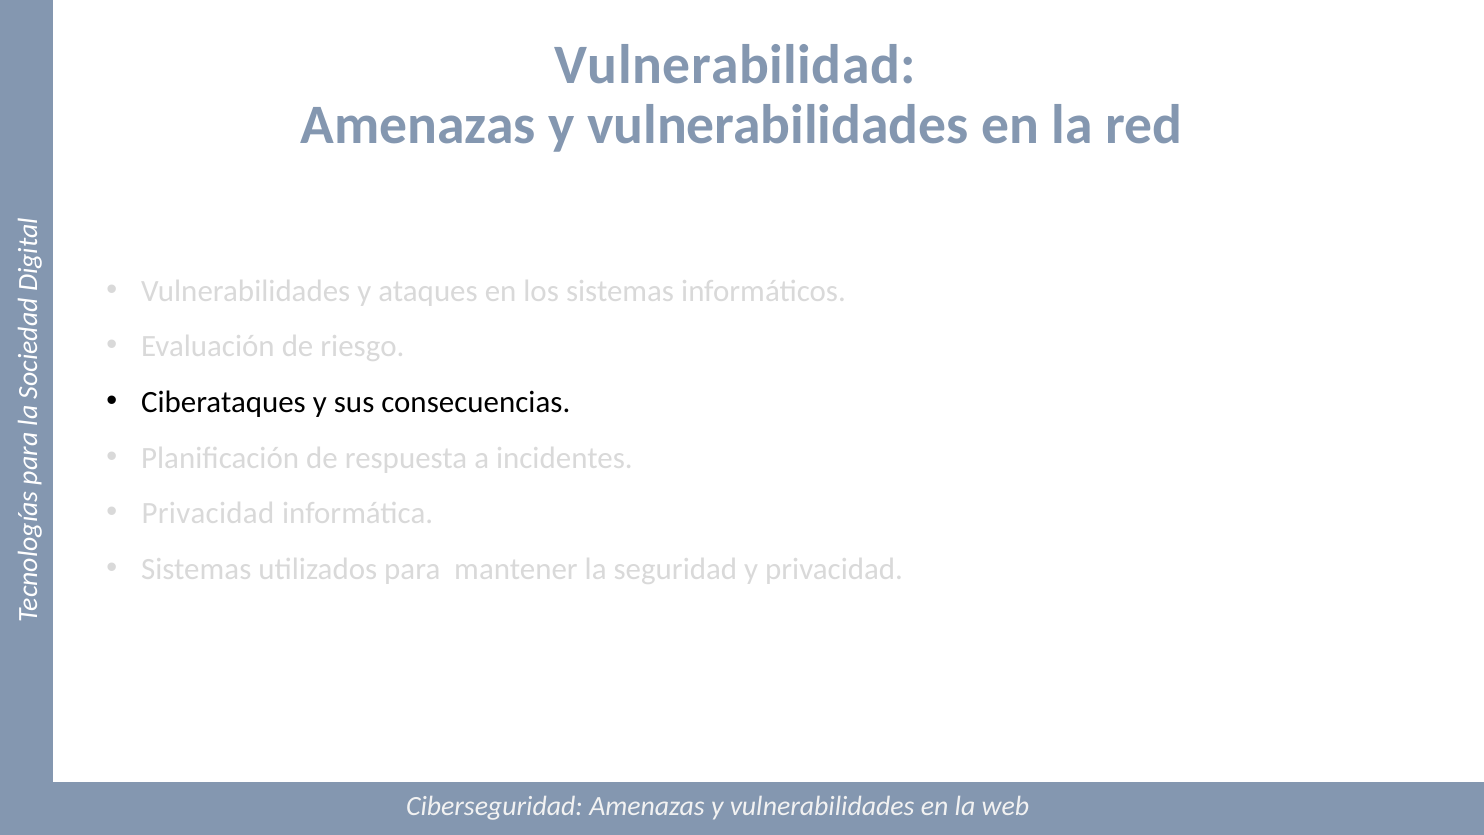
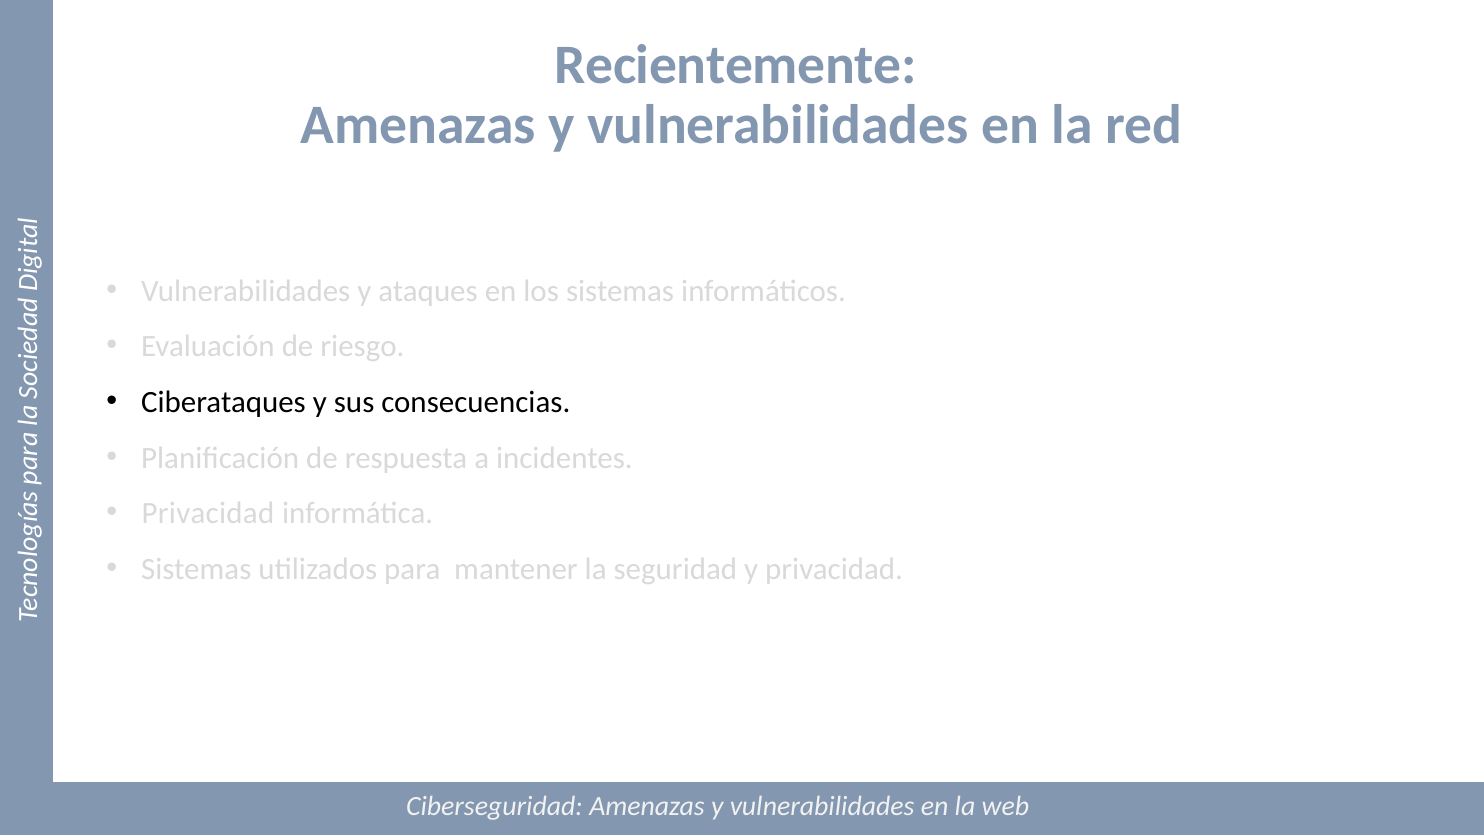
Vulnerabilidad: Vulnerabilidad -> Recientemente
